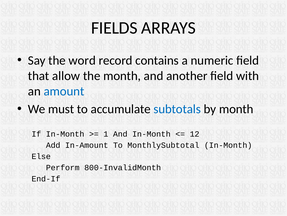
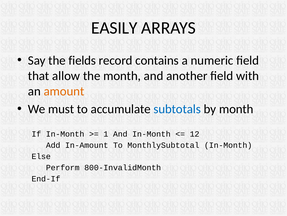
FIELDS: FIELDS -> EASILY
word: word -> fields
amount colour: blue -> orange
